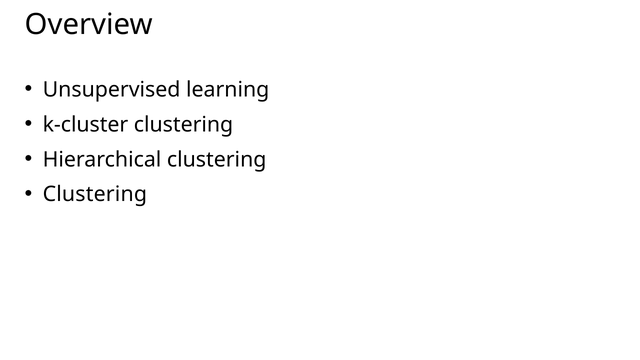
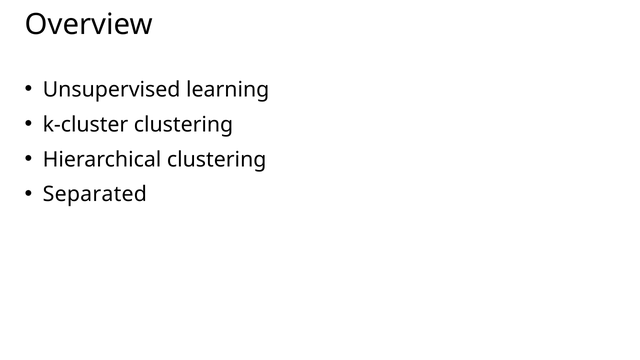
Clustering at (95, 194): Clustering -> Separated
